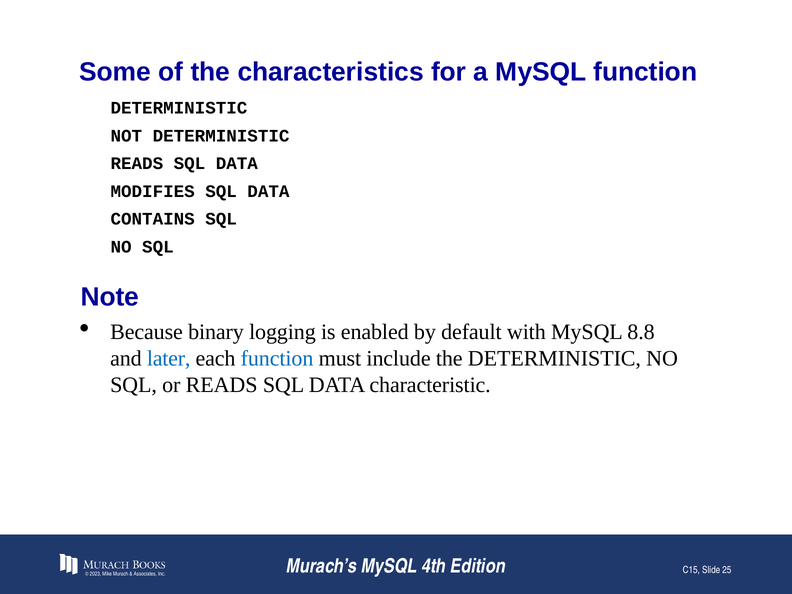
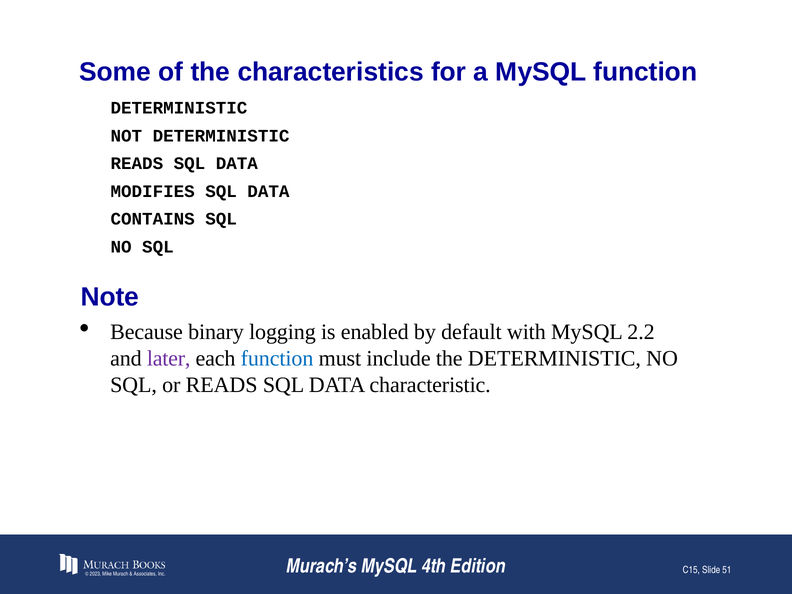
8.8: 8.8 -> 2.2
later colour: blue -> purple
25: 25 -> 51
